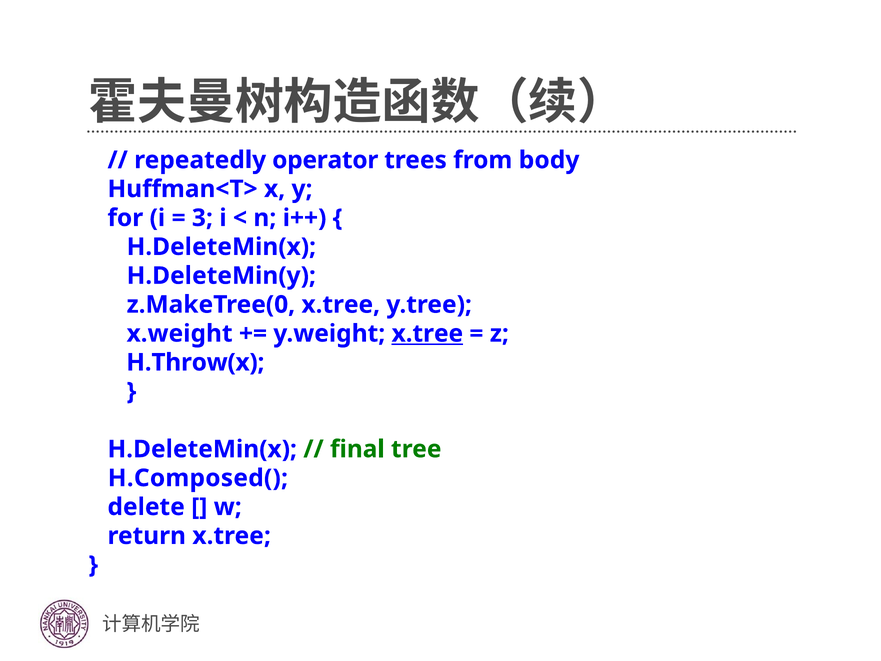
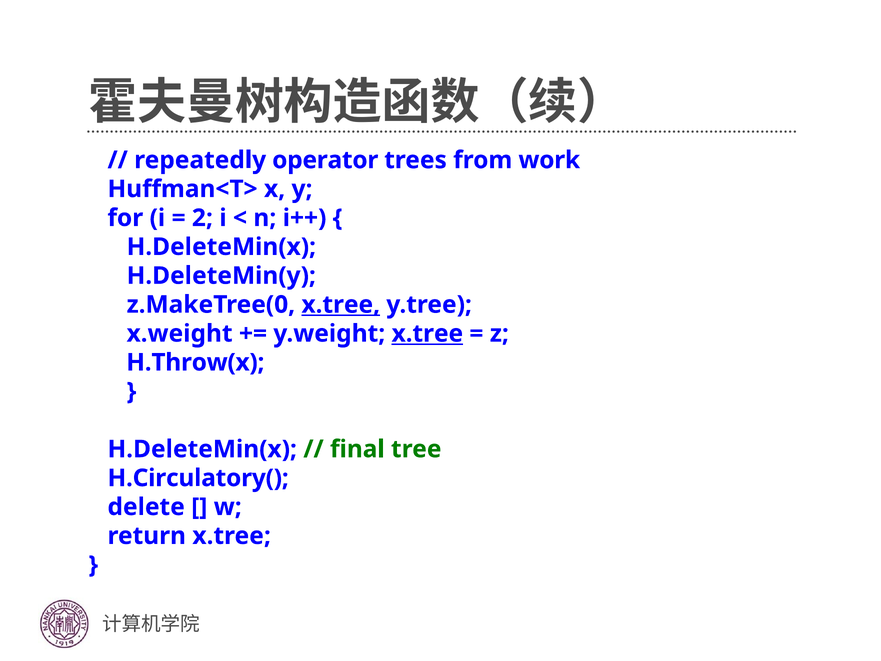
body: body -> work
3: 3 -> 2
x.tree at (341, 305) underline: none -> present
H.Composed(: H.Composed( -> H.Circulatory(
